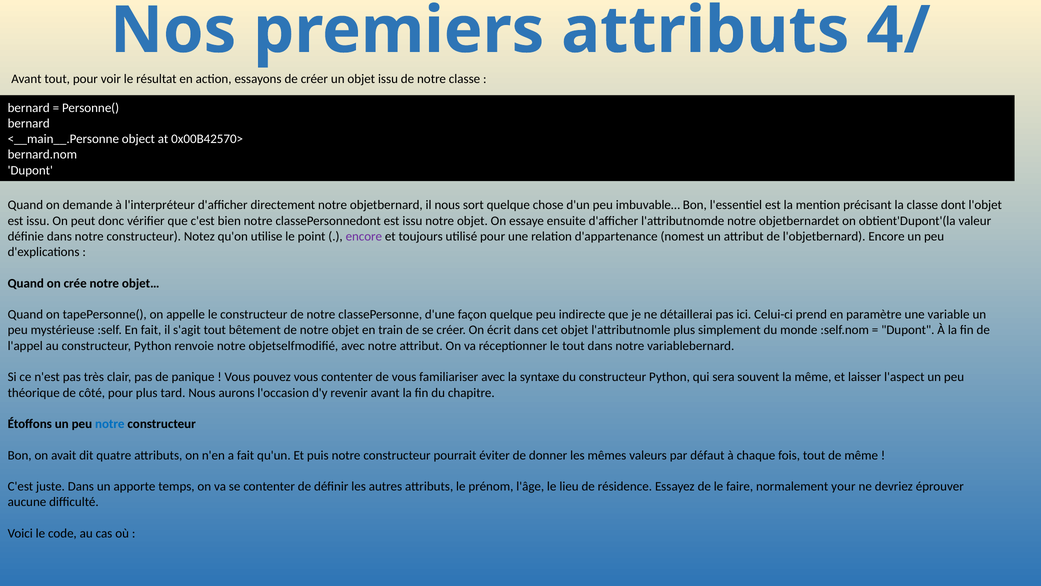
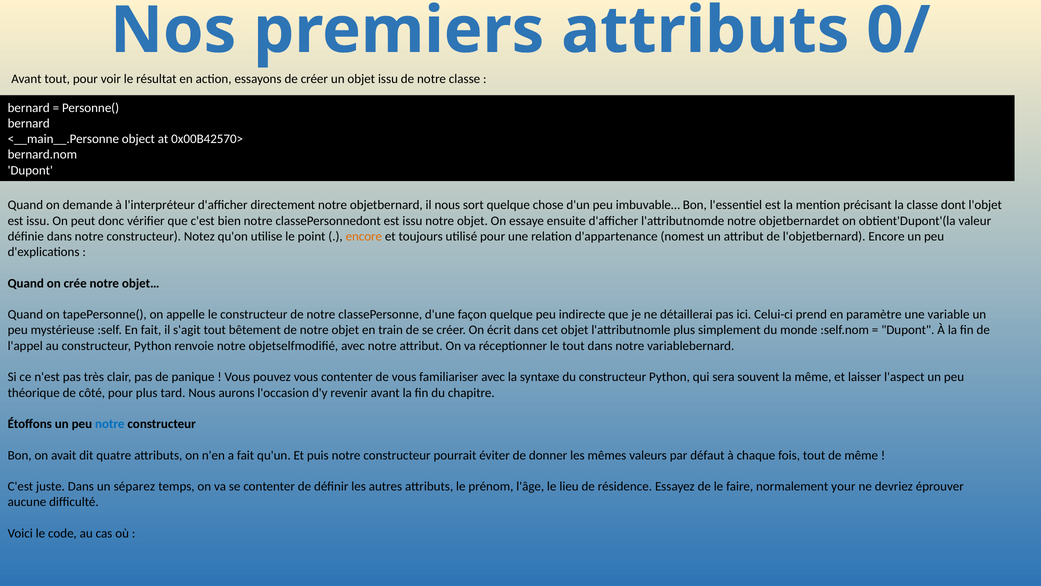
4/: 4/ -> 0/
encore at (364, 236) colour: purple -> orange
apporte: apporte -> séparez
